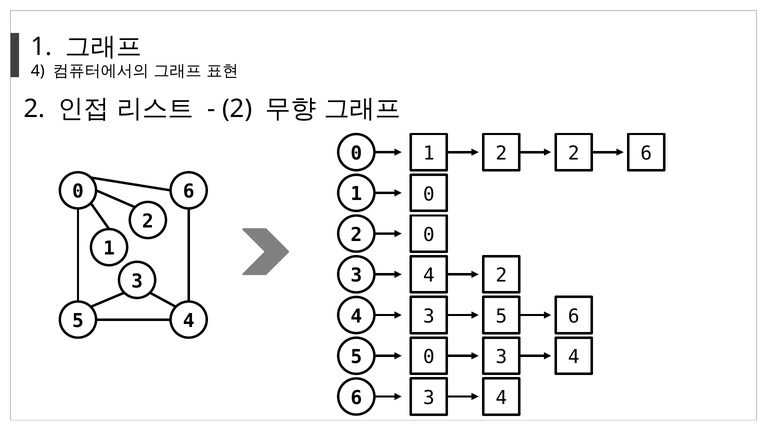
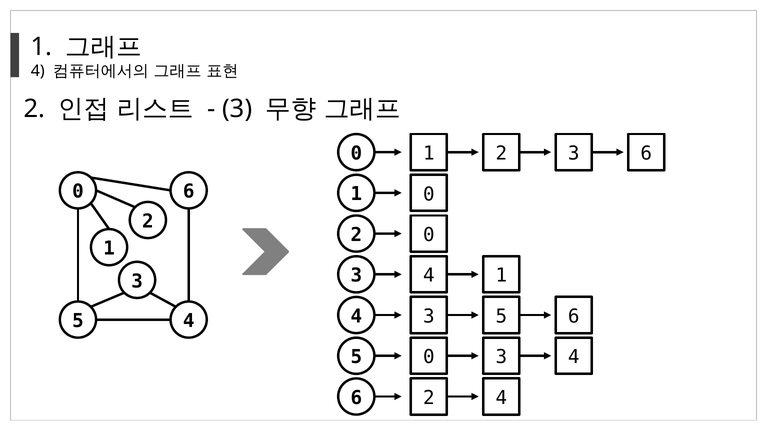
2 at (237, 109): 2 -> 3
2 at (574, 154): 2 -> 3
2 at (501, 276): 2 -> 1
3 at (429, 398): 3 -> 2
